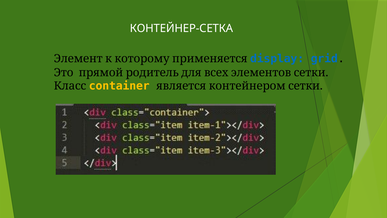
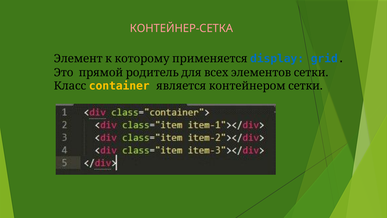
КОНТЕЙНЕР-СЕТКА colour: white -> pink
